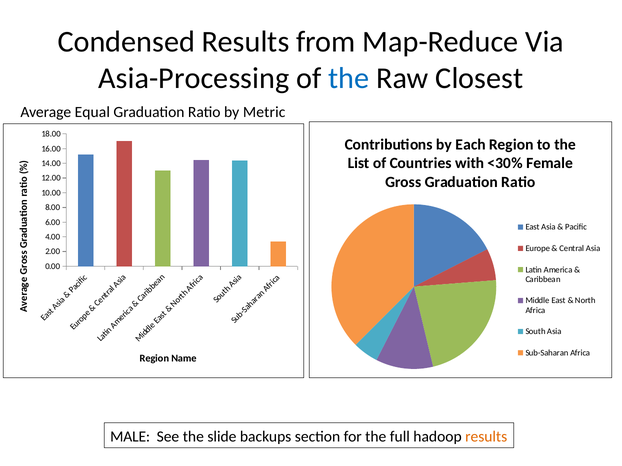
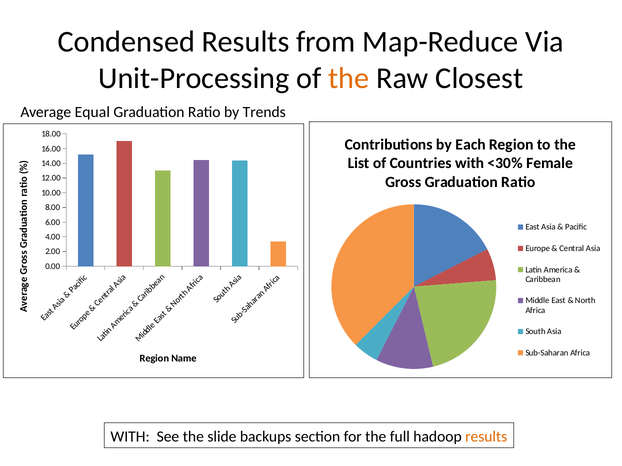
Asia-Processing: Asia-Processing -> Unit-Processing
the at (349, 78) colour: blue -> orange
Metric: Metric -> Trends
MALE at (130, 437): MALE -> WITH
